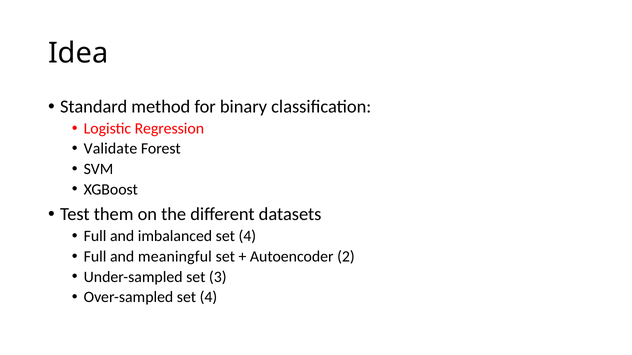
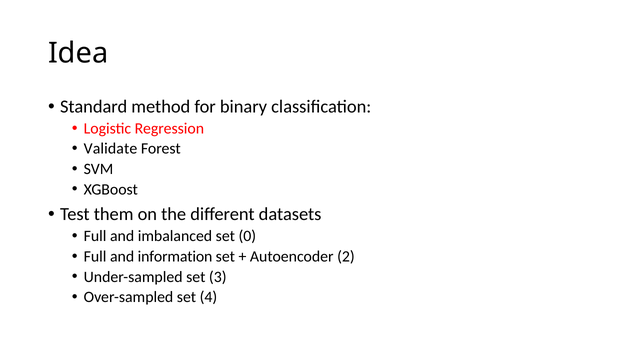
imbalanced set 4: 4 -> 0
meaningful: meaningful -> information
